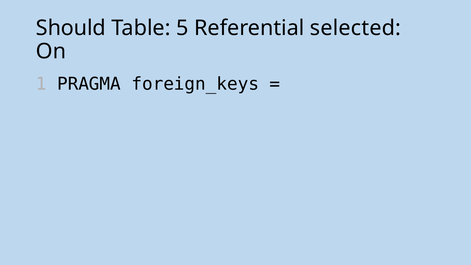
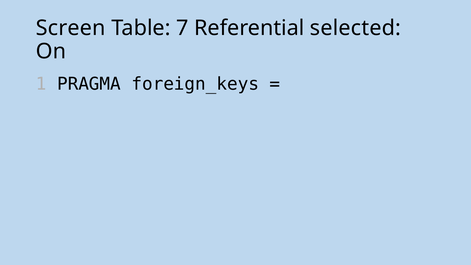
Should: Should -> Screen
5: 5 -> 7
